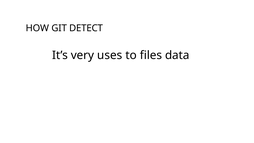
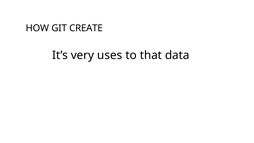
DETECT: DETECT -> CREATE
files: files -> that
